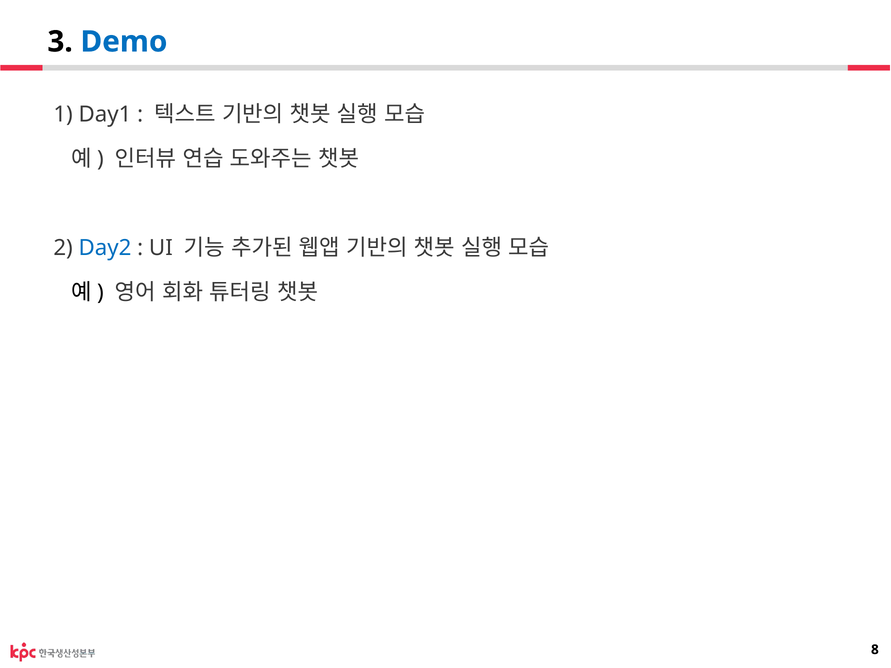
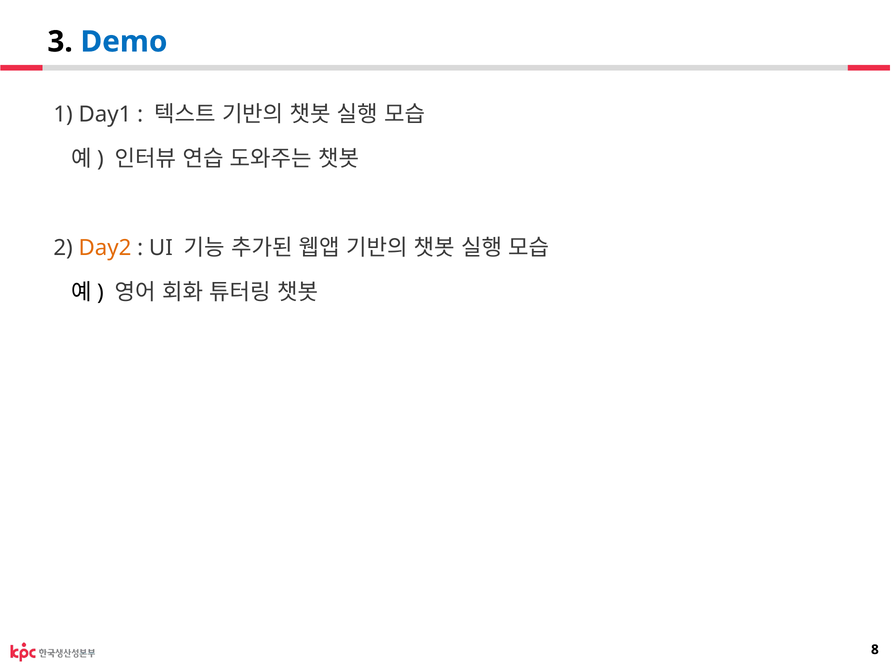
Day2 colour: blue -> orange
